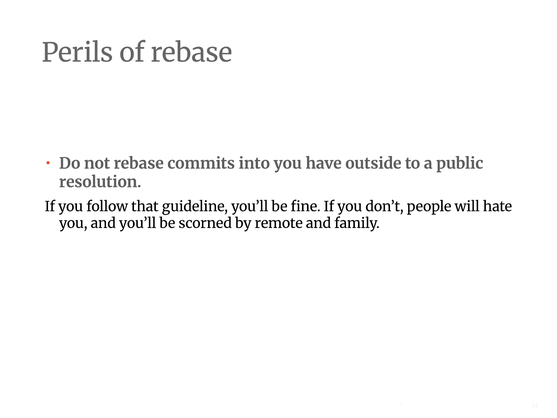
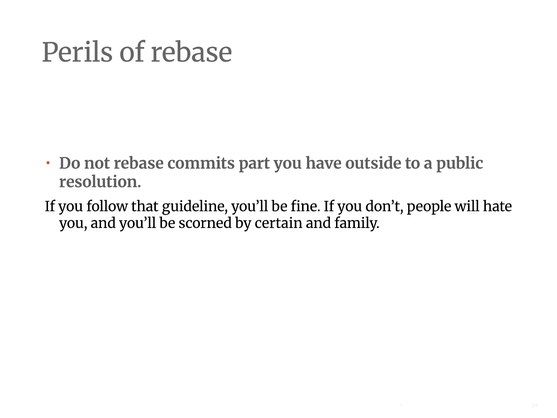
into: into -> part
remote: remote -> certain
